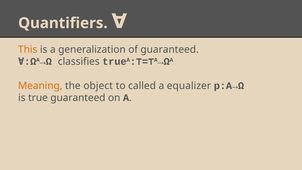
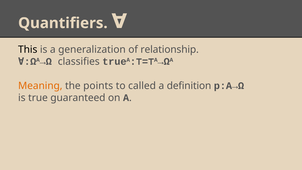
This colour: orange -> black
of guaranteed: guaranteed -> relationship
object: object -> points
equalizer: equalizer -> definition
